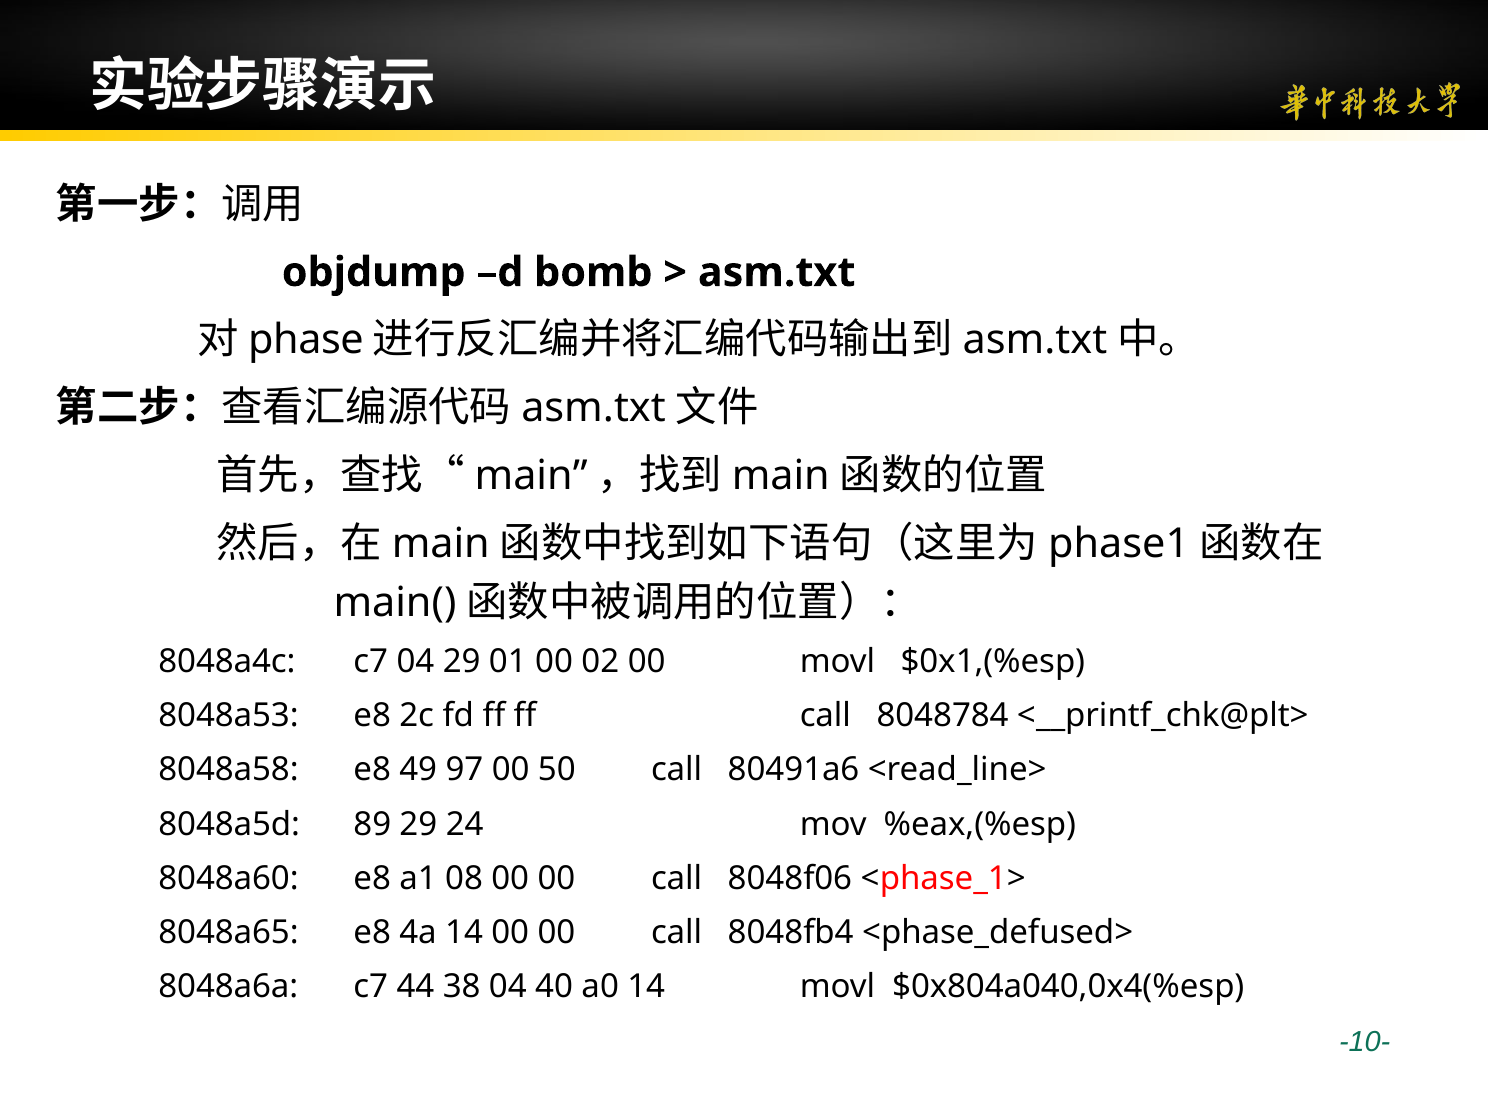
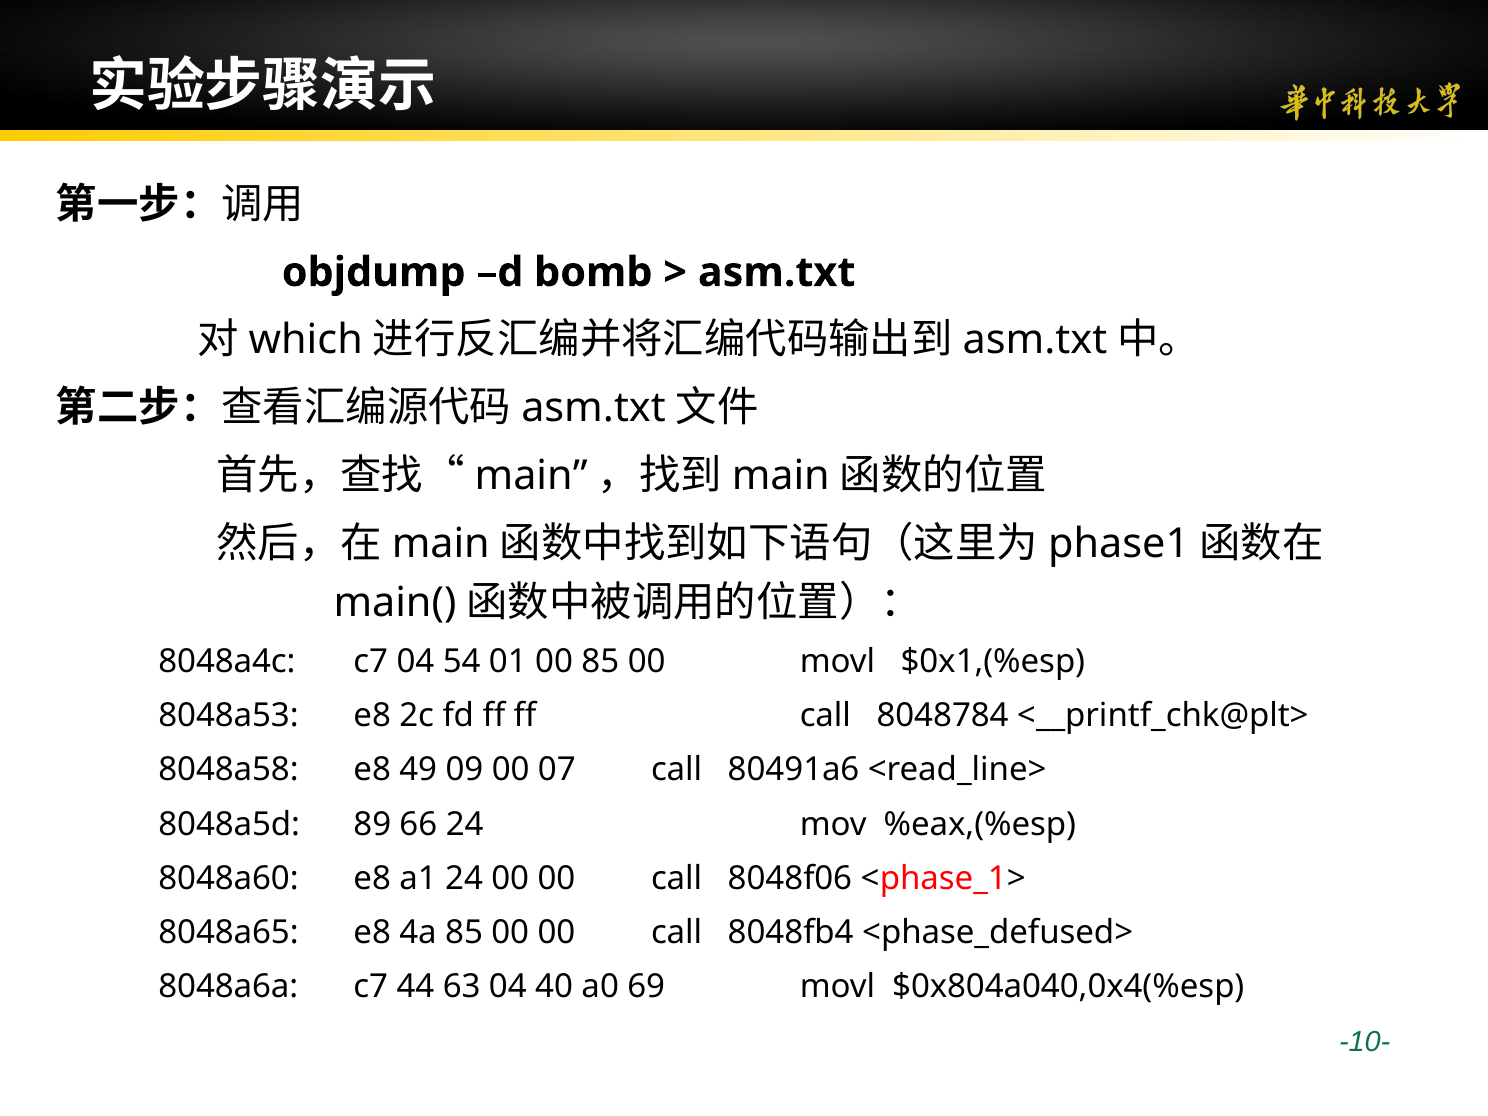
phase: phase -> which
04 29: 29 -> 54
00 02: 02 -> 85
97: 97 -> 09
50: 50 -> 07
89 29: 29 -> 66
a1 08: 08 -> 24
4a 14: 14 -> 85
38: 38 -> 63
a0 14: 14 -> 69
